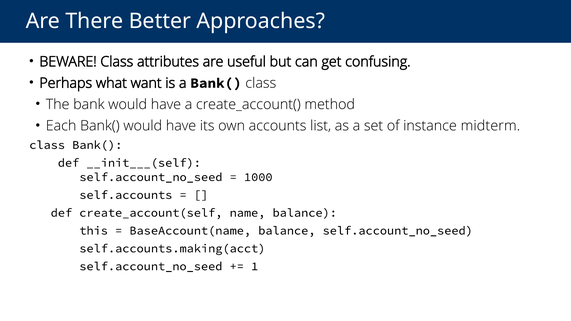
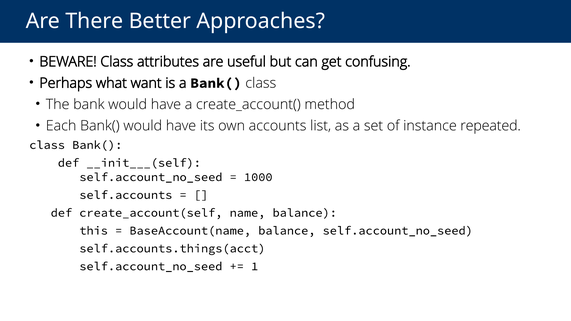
midterm: midterm -> repeated
self.accounts.making(acct: self.accounts.making(acct -> self.accounts.things(acct
